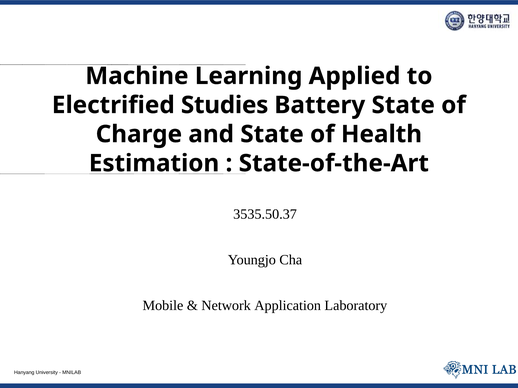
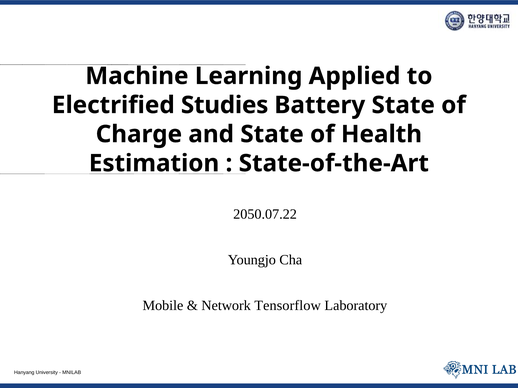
3535.50.37: 3535.50.37 -> 2050.07.22
Application: Application -> Tensorflow
